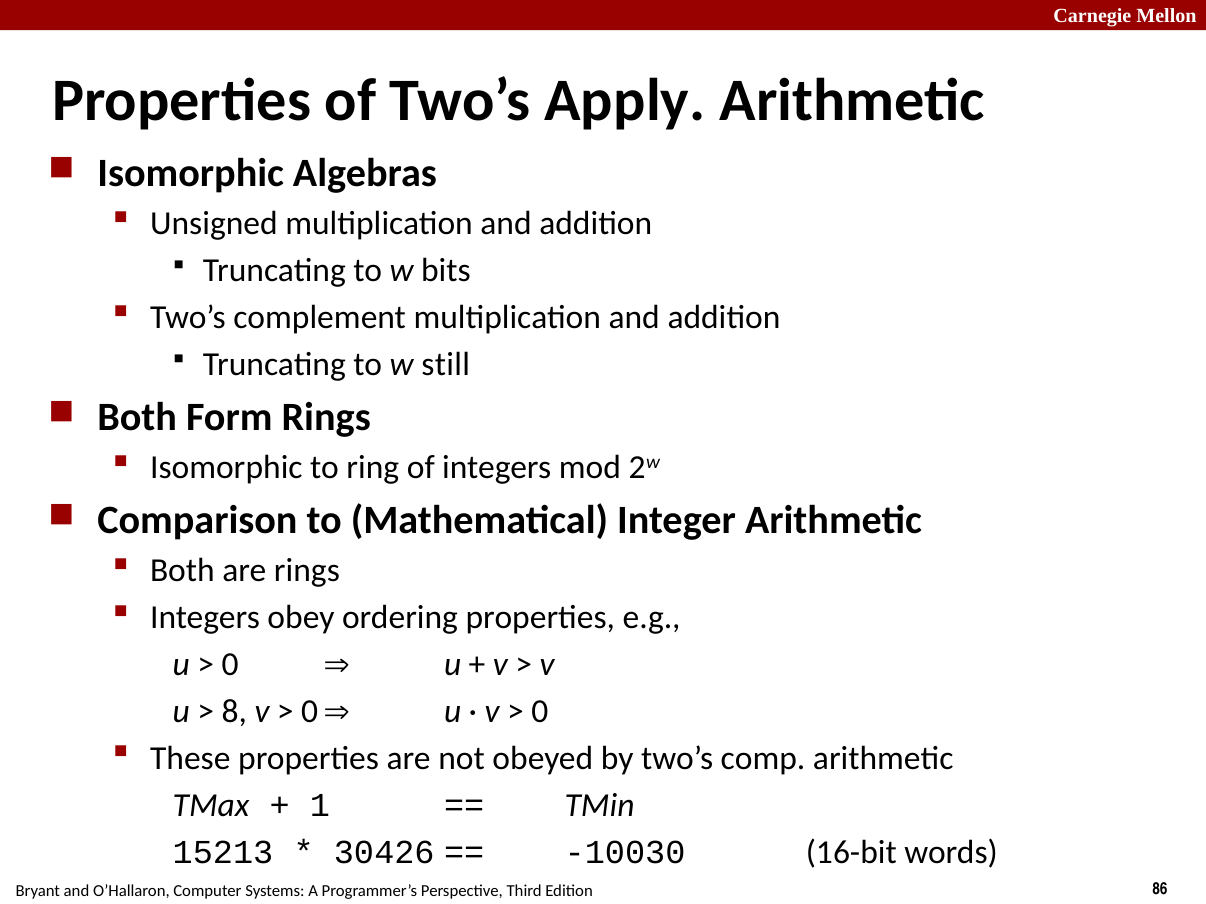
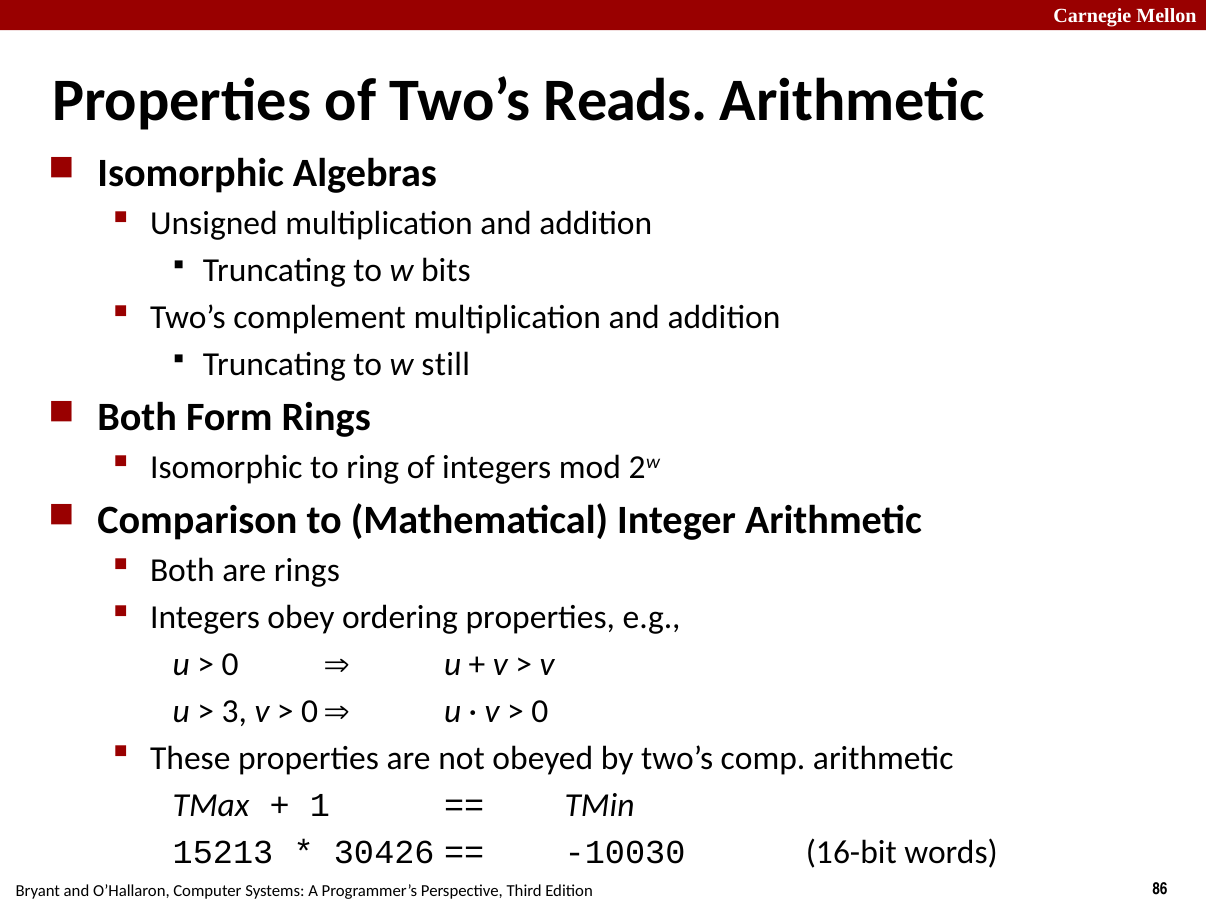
Apply: Apply -> Reads
8: 8 -> 3
